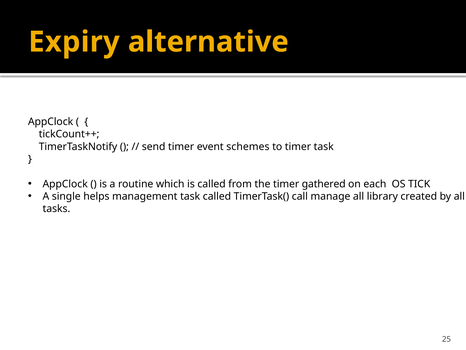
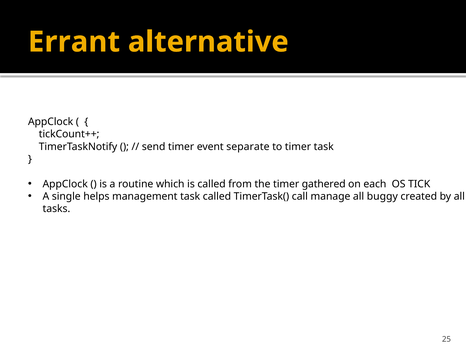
Expiry: Expiry -> Errant
schemes: schemes -> separate
library: library -> buggy
